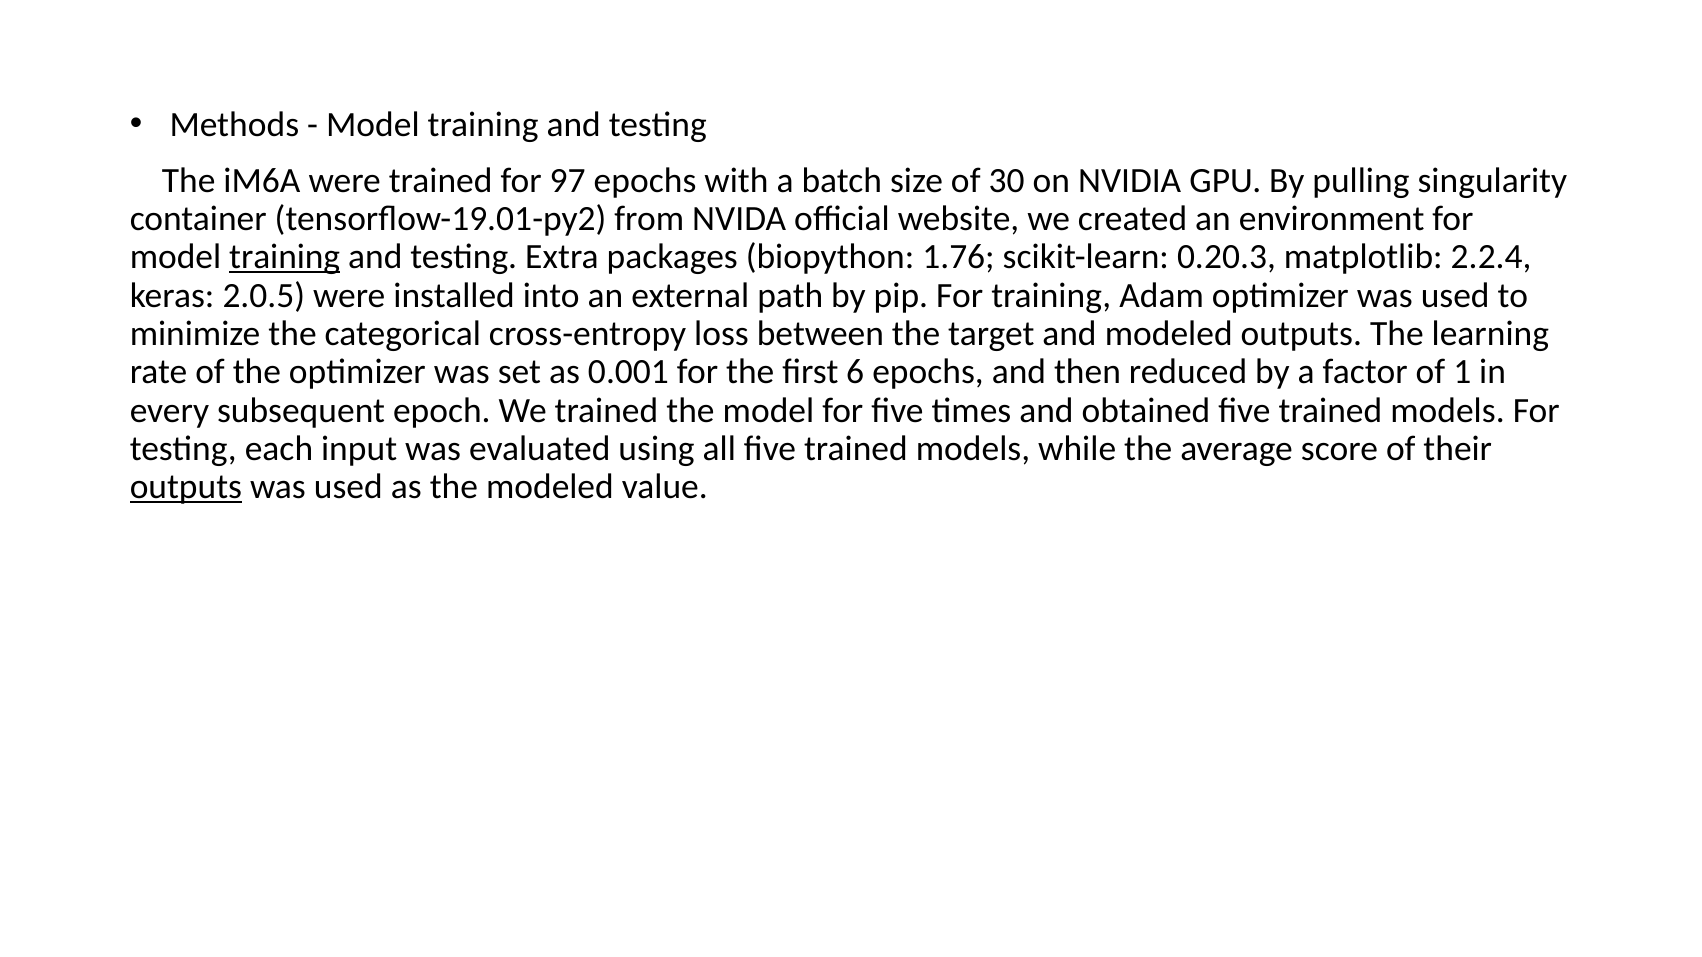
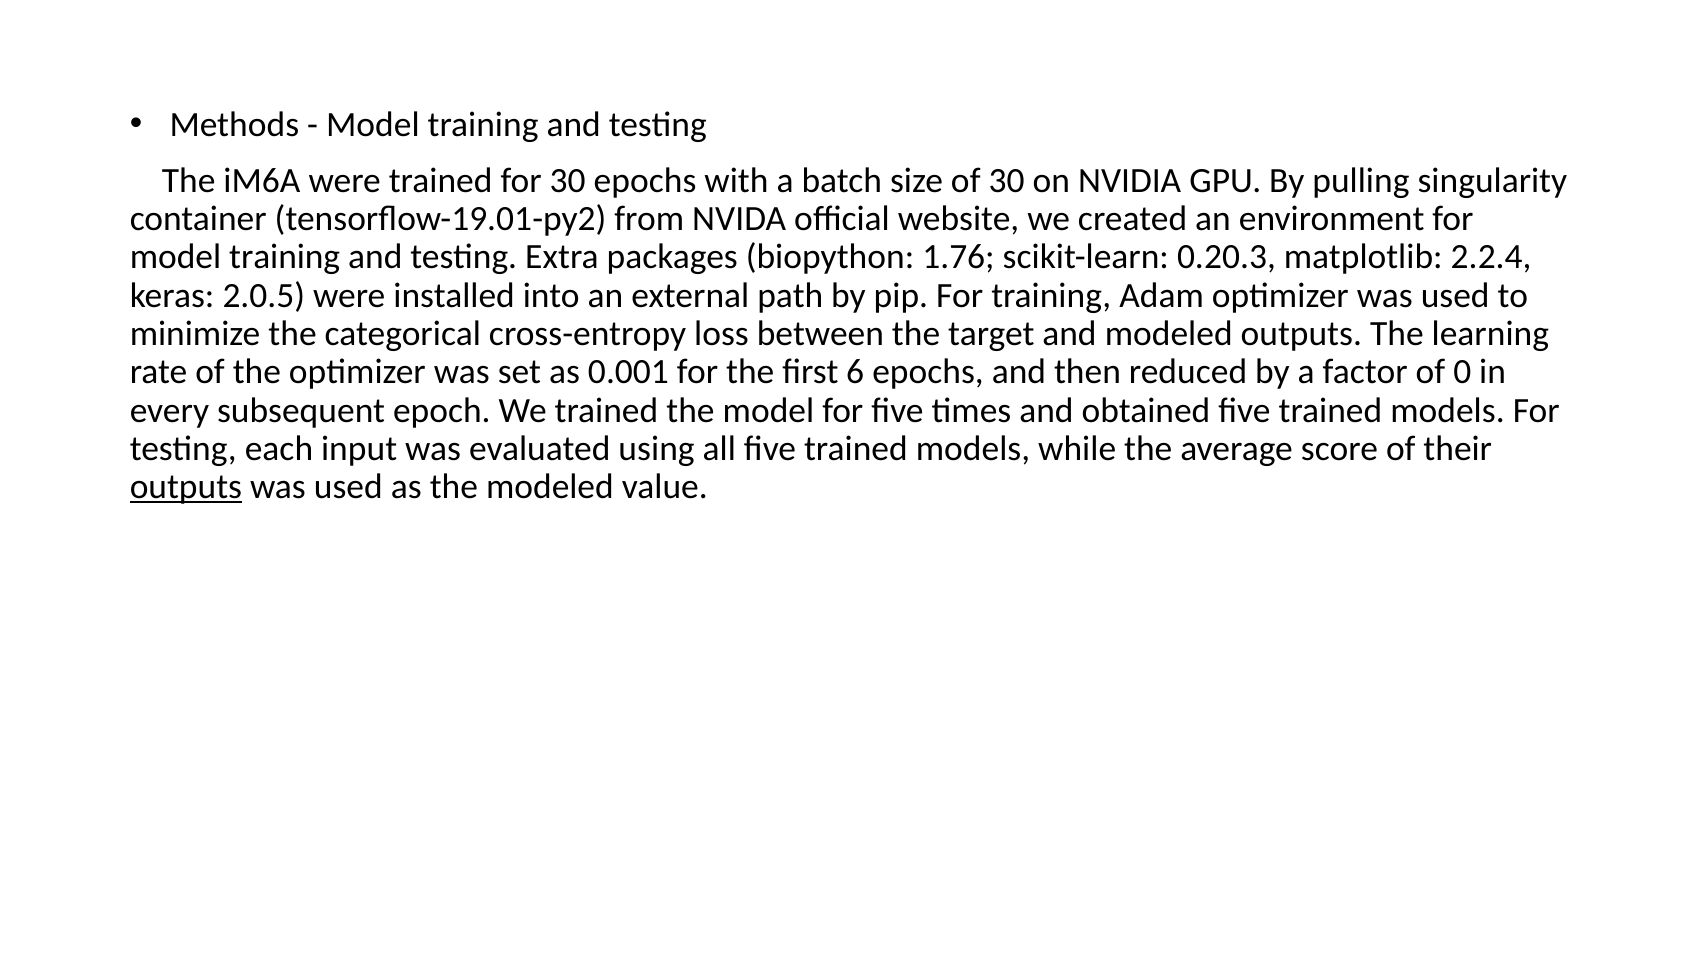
for 97: 97 -> 30
training at (285, 257) underline: present -> none
1: 1 -> 0
